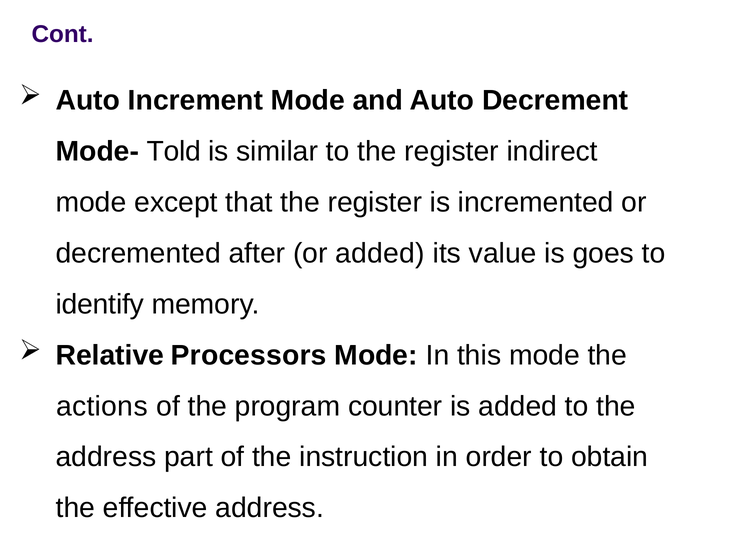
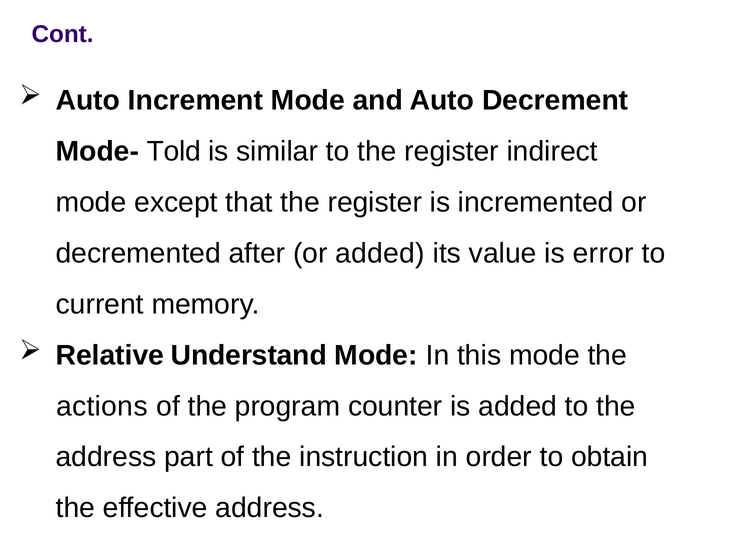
goes: goes -> error
identify: identify -> current
Processors: Processors -> Understand
